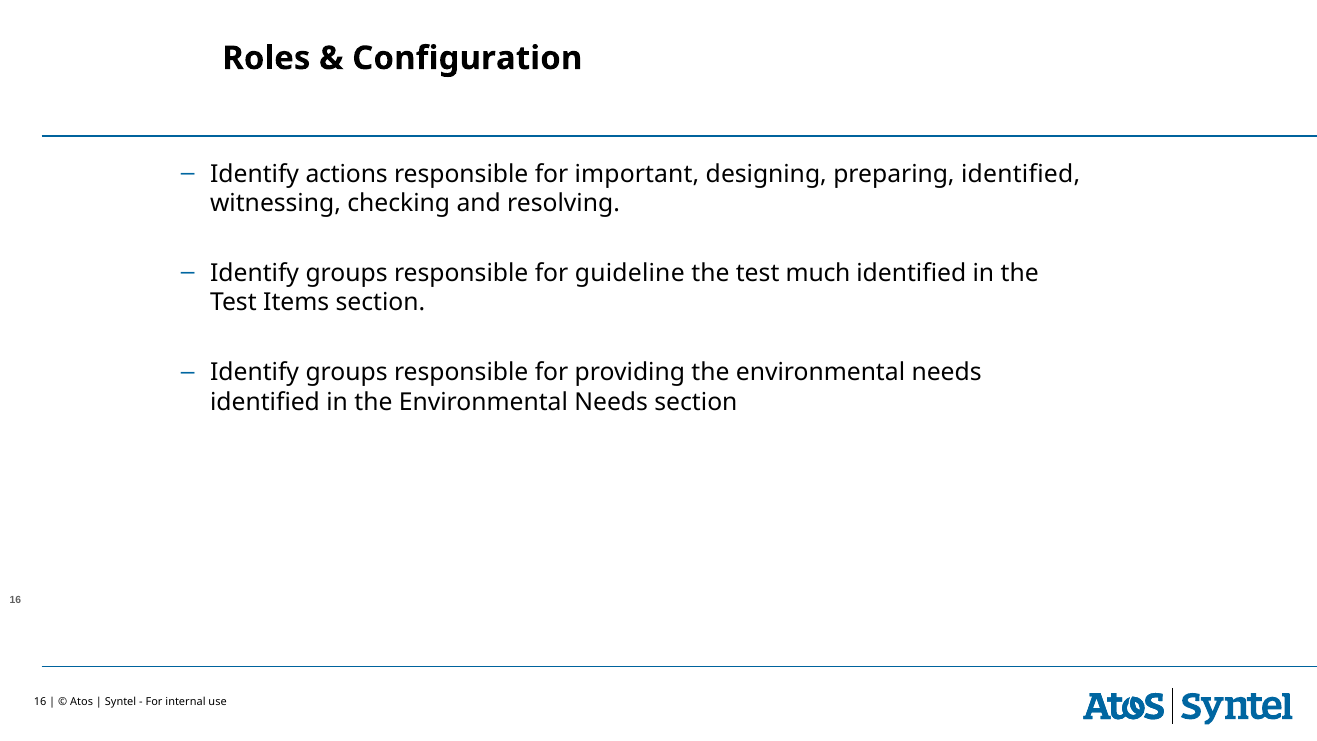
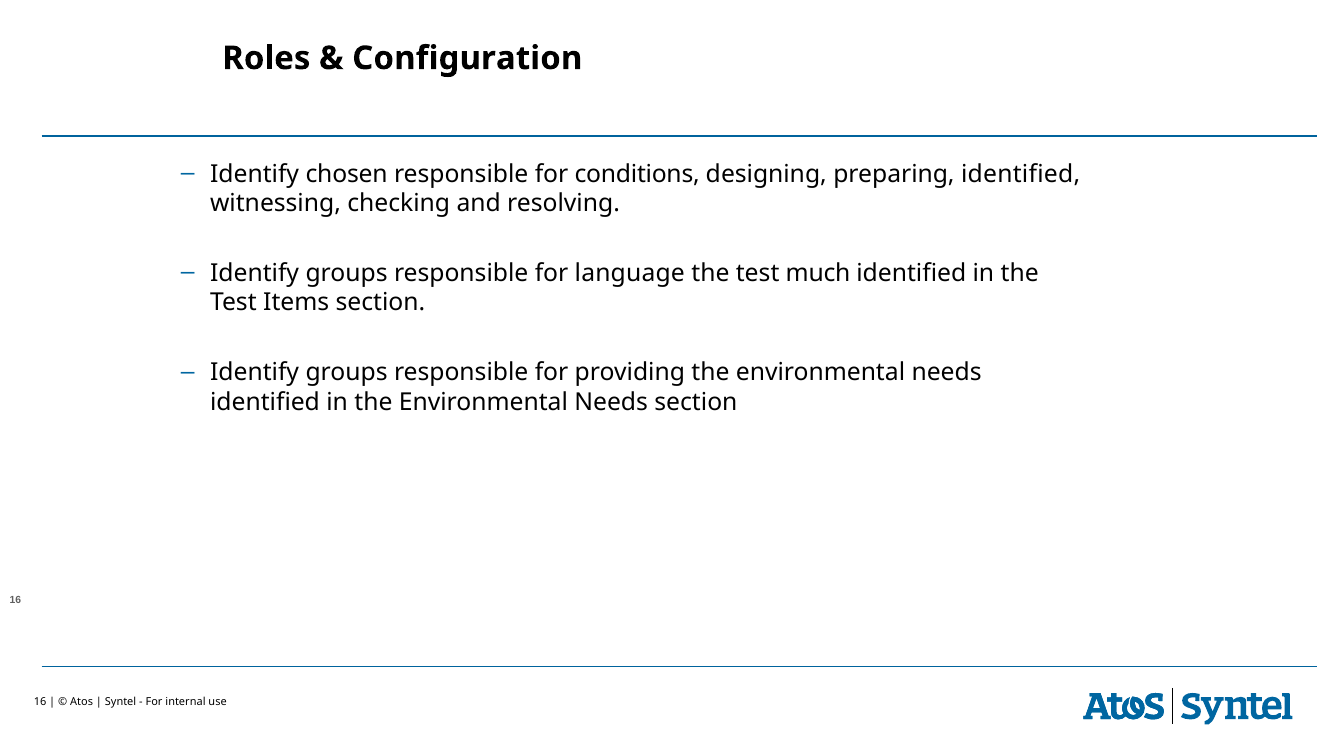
actions: actions -> chosen
important: important -> conditions
guideline: guideline -> language
